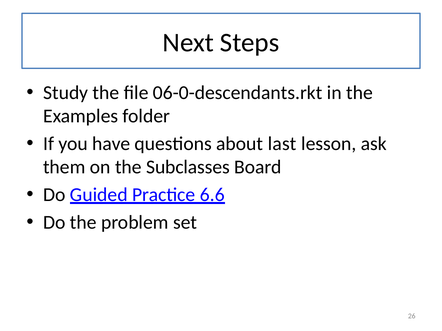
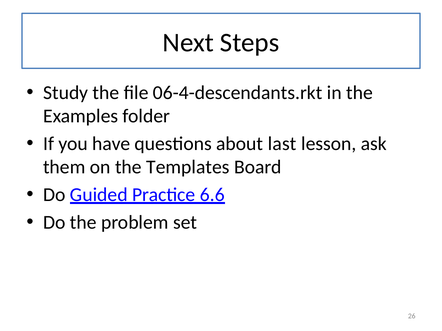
06-0-descendants.rkt: 06-0-descendants.rkt -> 06-4-descendants.rkt
Subclasses: Subclasses -> Templates
